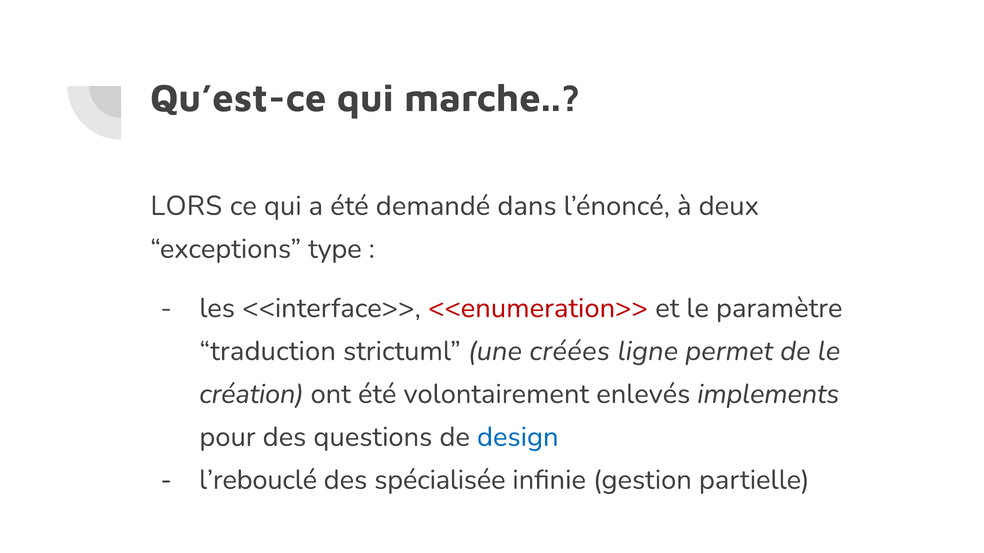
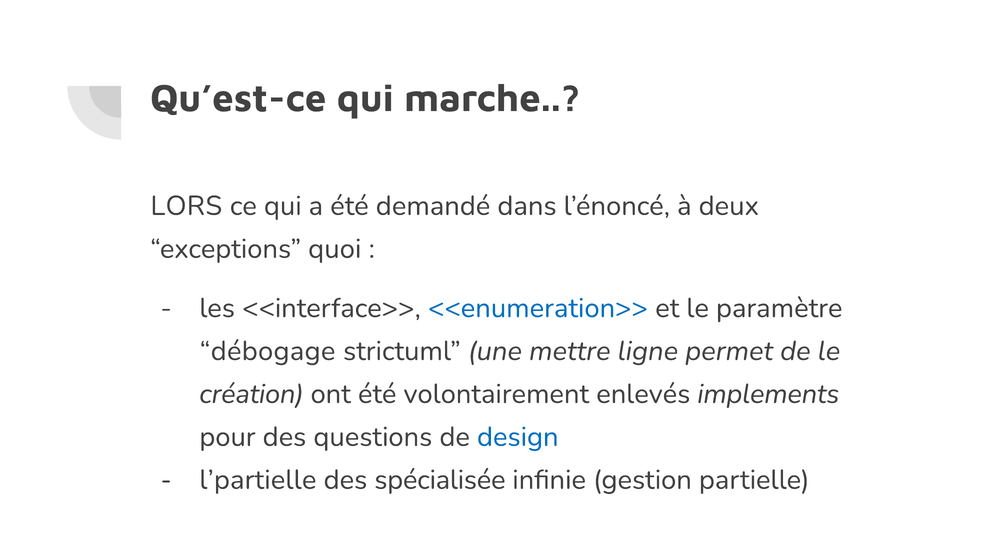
type: type -> quoi
<<enumeration>> colour: red -> blue
traduction: traduction -> débogage
créées: créées -> mettre
l’rebouclé: l’rebouclé -> l’partielle
